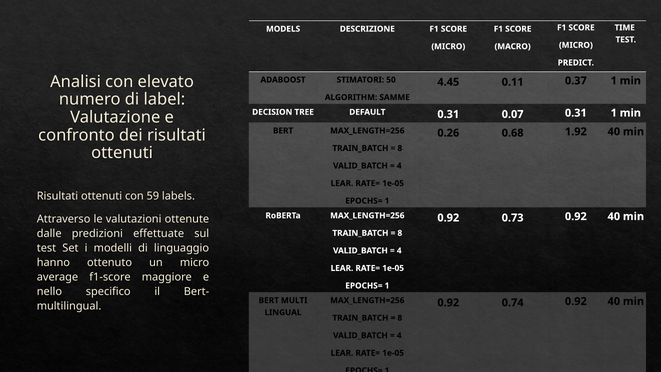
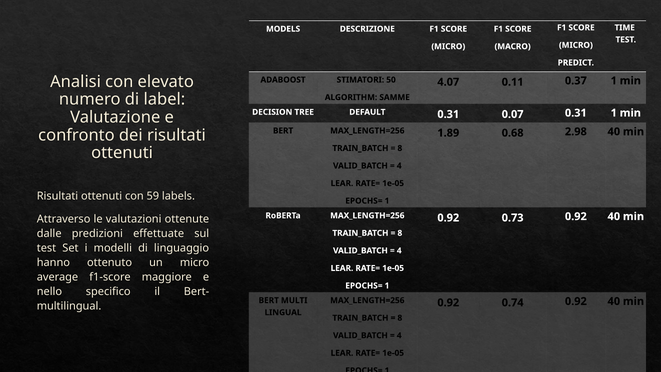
4.45: 4.45 -> 4.07
0.26: 0.26 -> 1.89
1.92: 1.92 -> 2.98
